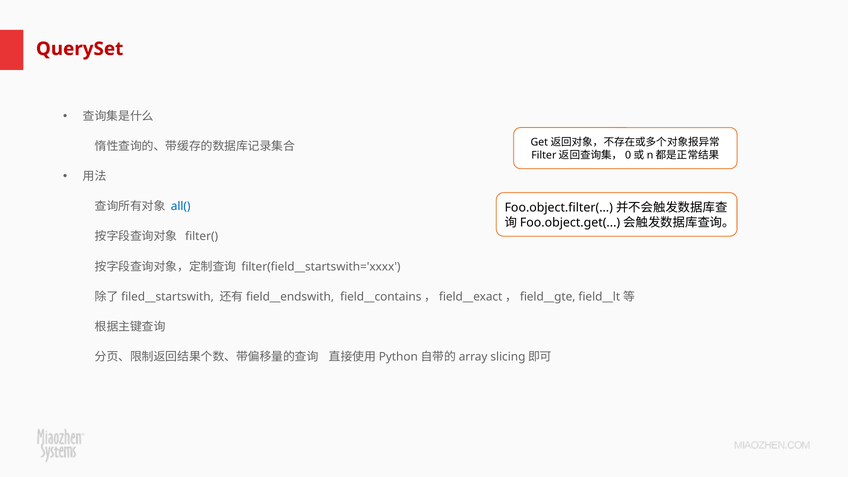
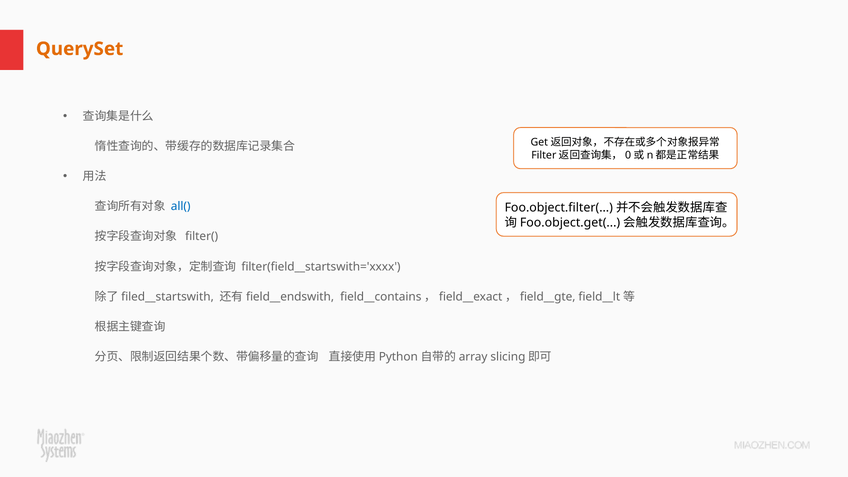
QuerySet colour: red -> orange
